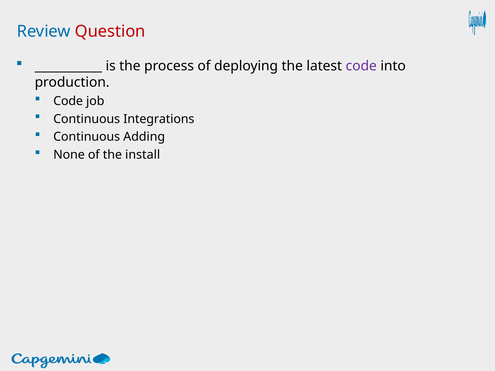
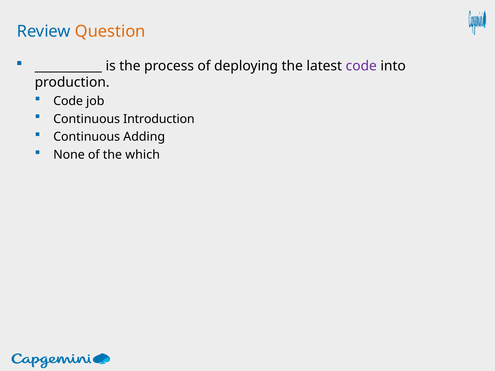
Question colour: red -> orange
Integrations: Integrations -> Introduction
install: install -> which
